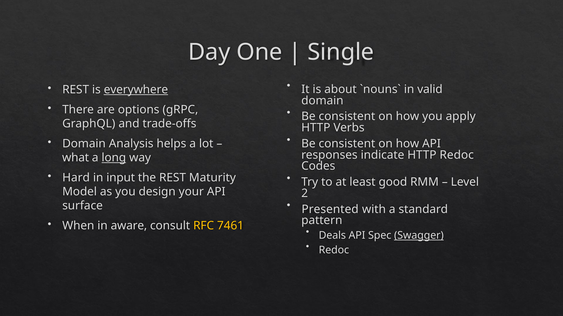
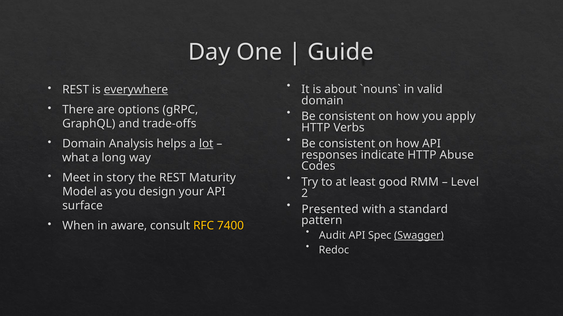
Single: Single -> Guide
lot underline: none -> present
HTTP Redoc: Redoc -> Abuse
long underline: present -> none
Hard: Hard -> Meet
input: input -> story
7461: 7461 -> 7400
Deals: Deals -> Audit
